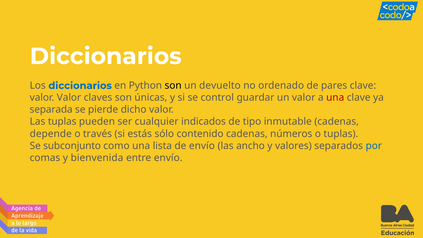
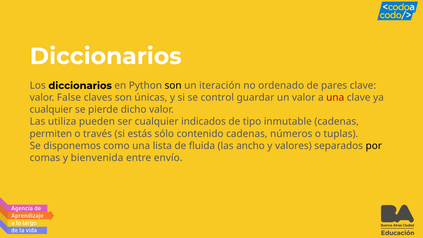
diccionarios at (80, 86) colour: blue -> black
devuelto: devuelto -> iteración
valor Valor: Valor -> False
separada at (51, 110): separada -> cualquier
Las tuplas: tuplas -> utiliza
depende: depende -> permiten
subconjunto: subconjunto -> disponemos
de envío: envío -> fluida
por colour: blue -> black
